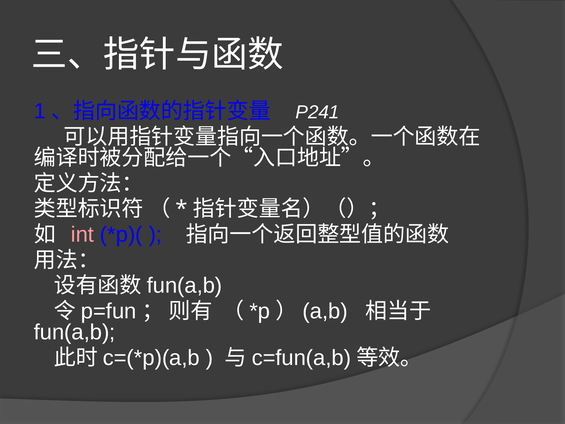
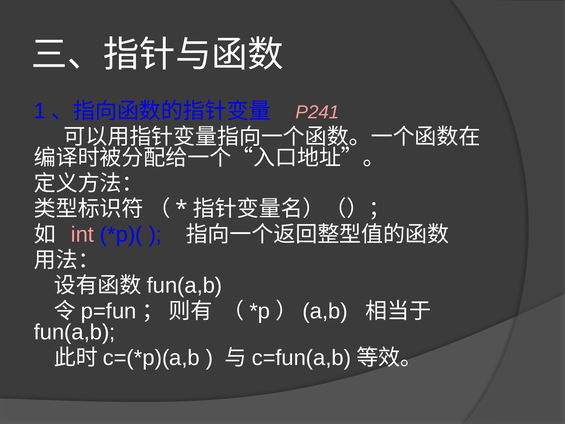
P241 colour: white -> pink
